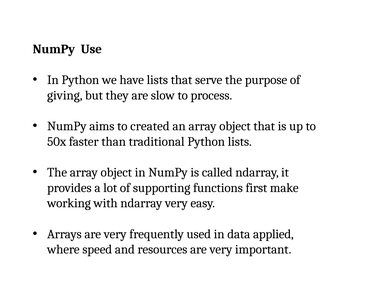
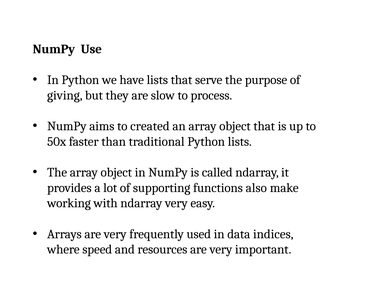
first: first -> also
applied: applied -> indices
